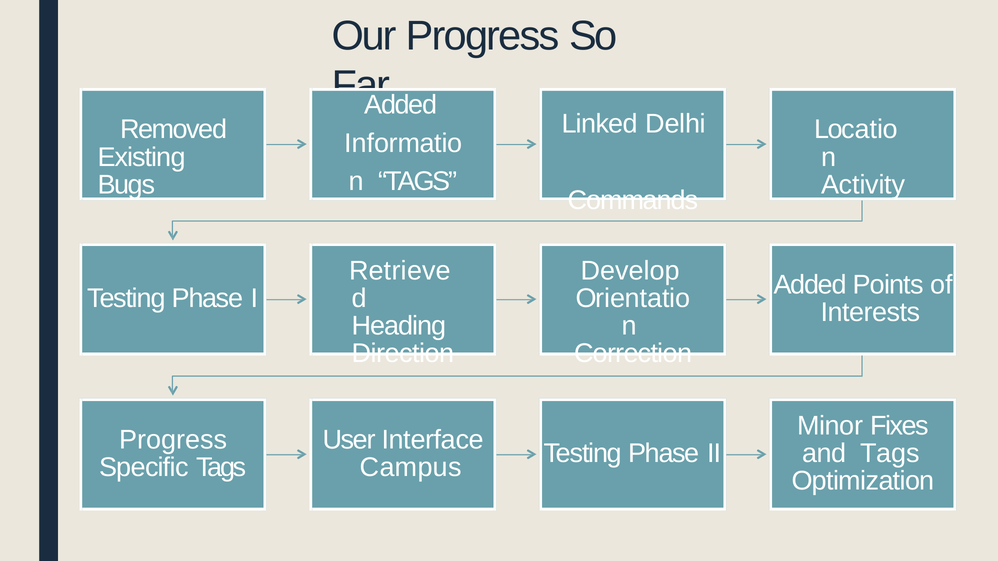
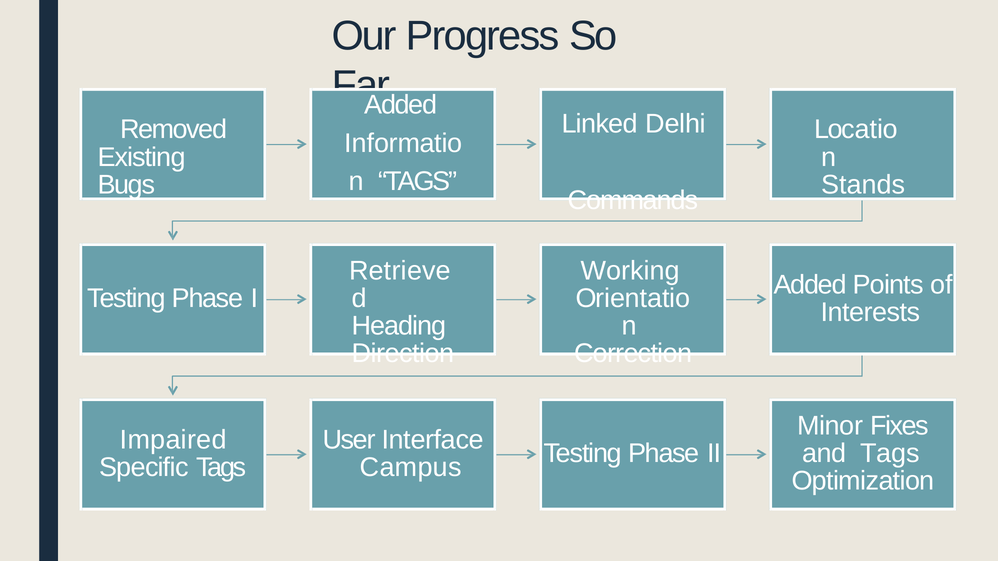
Activity: Activity -> Stands
Develop: Develop -> Working
Progress at (173, 440): Progress -> Impaired
